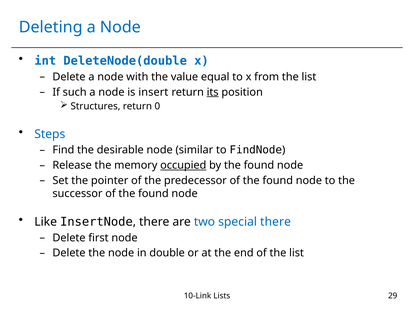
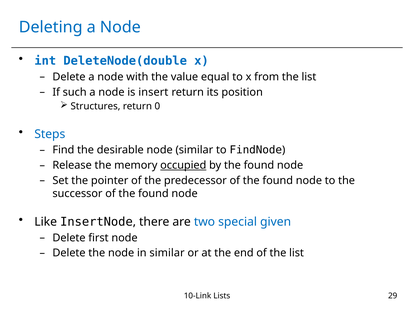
its underline: present -> none
special there: there -> given
in double: double -> similar
